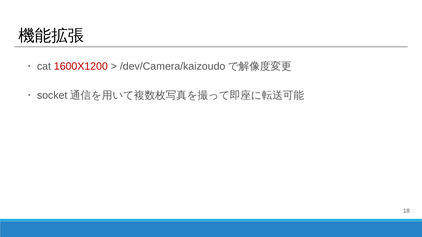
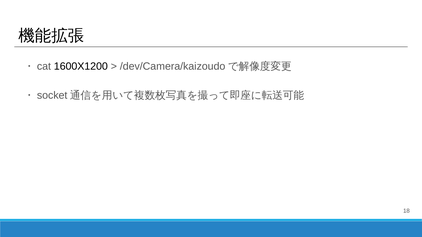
1600X1200 colour: red -> black
